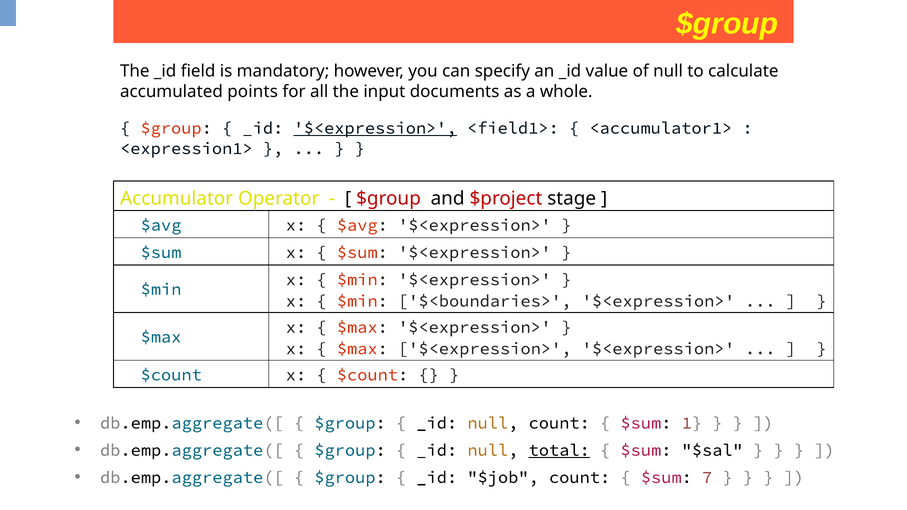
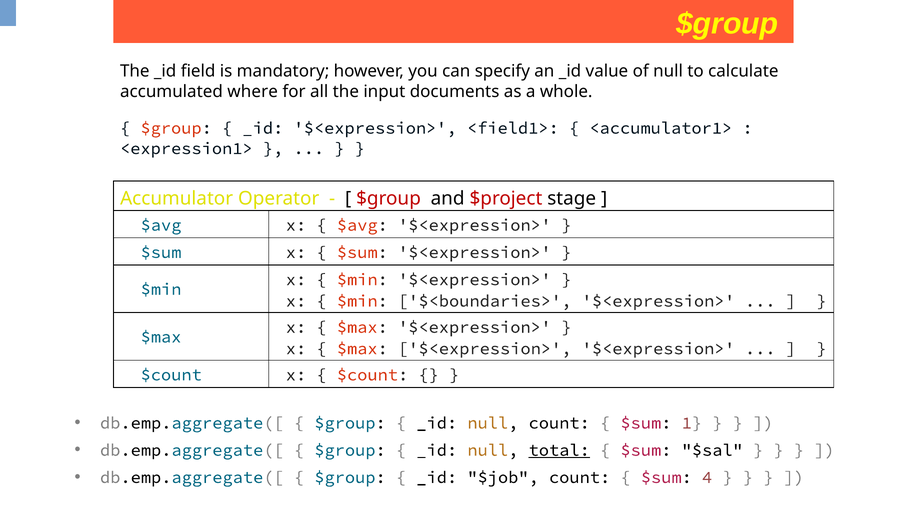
points: points -> where
$<expression> at (375, 128) underline: present -> none
7: 7 -> 4
